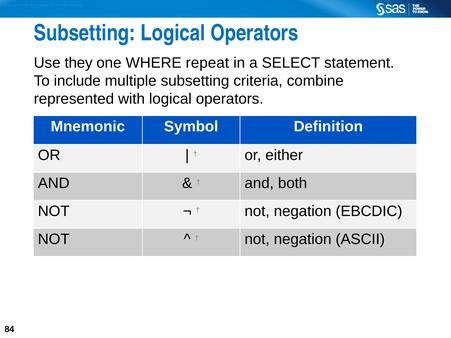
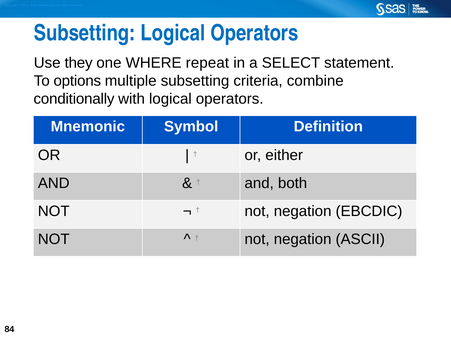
include: include -> options
represented: represented -> conditionally
